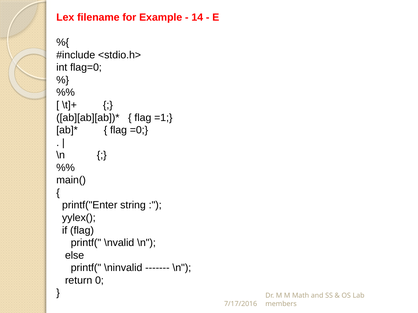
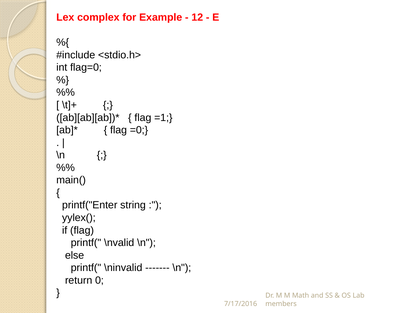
filename: filename -> complex
14: 14 -> 12
